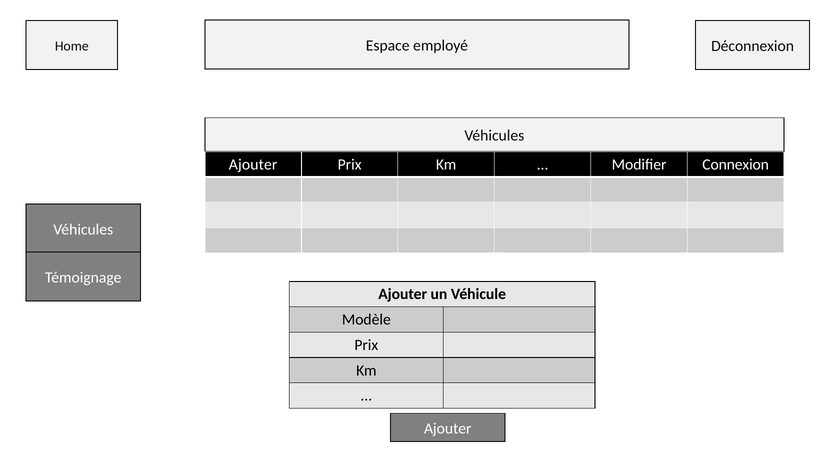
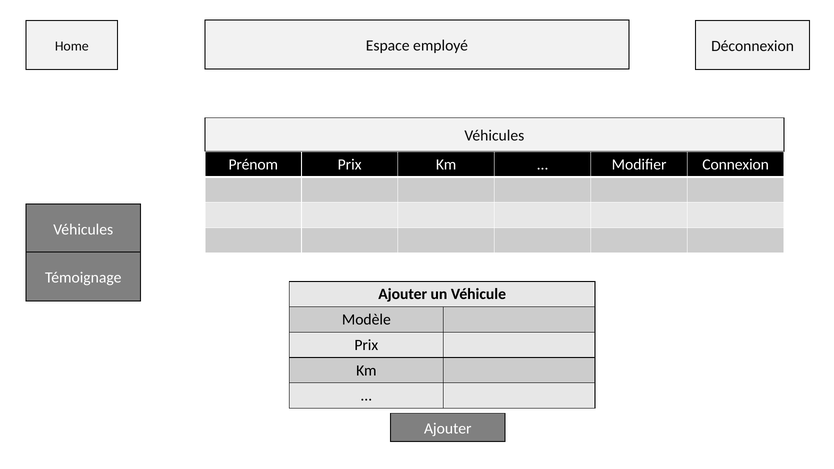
Ajouter at (253, 165): Ajouter -> Prénom
